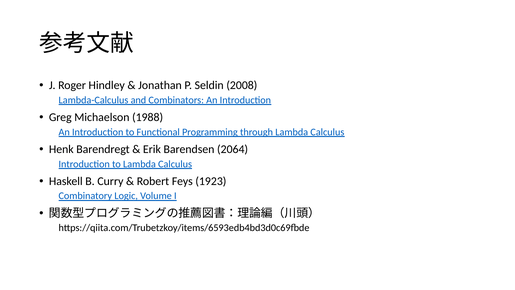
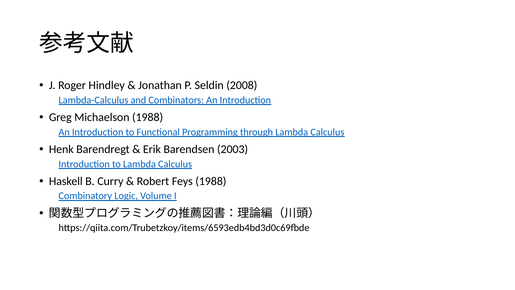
2064: 2064 -> 2003
Feys 1923: 1923 -> 1988
